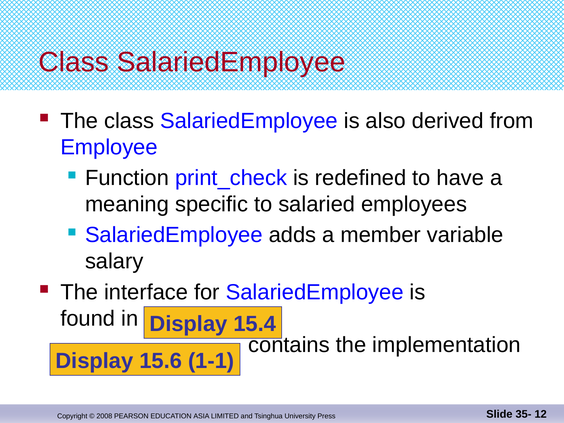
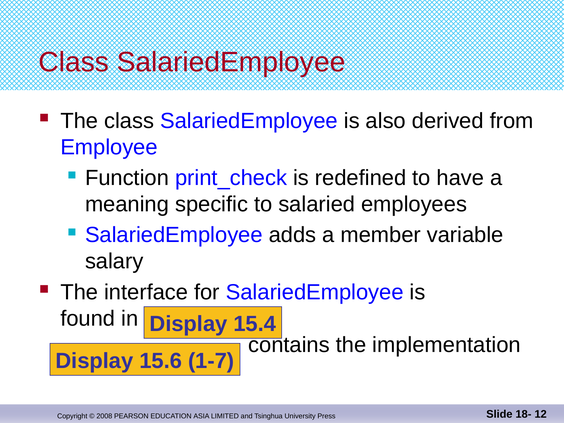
1-1: 1-1 -> 1-7
35-: 35- -> 18-
